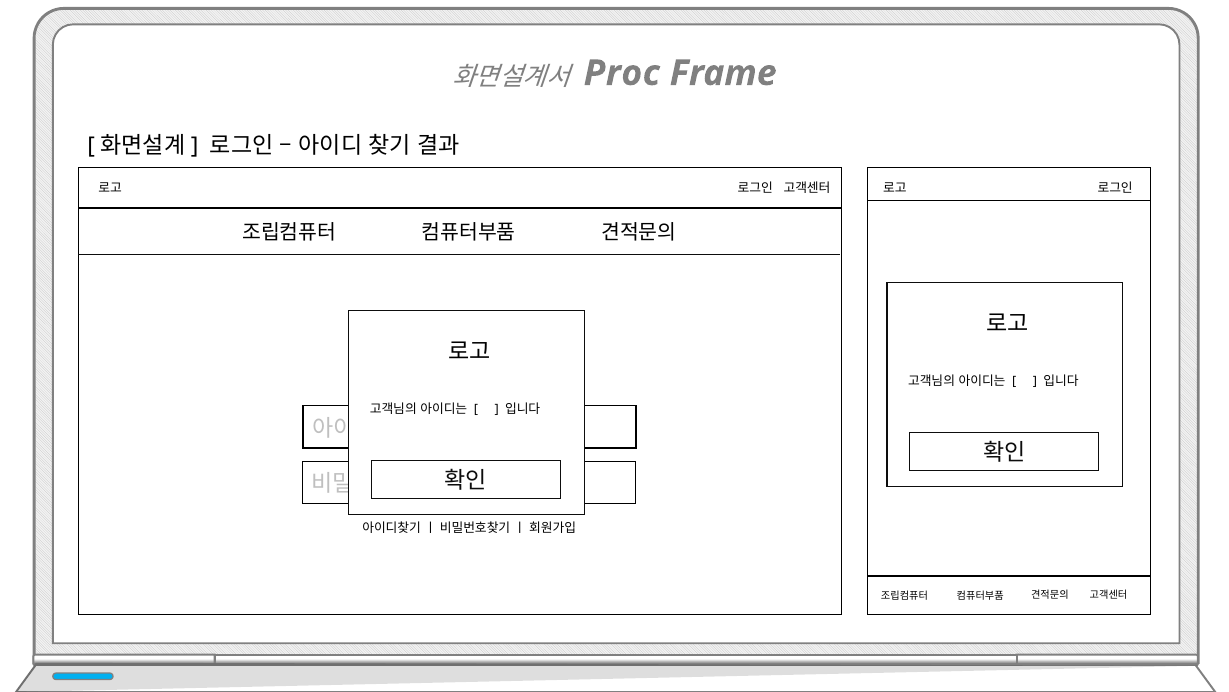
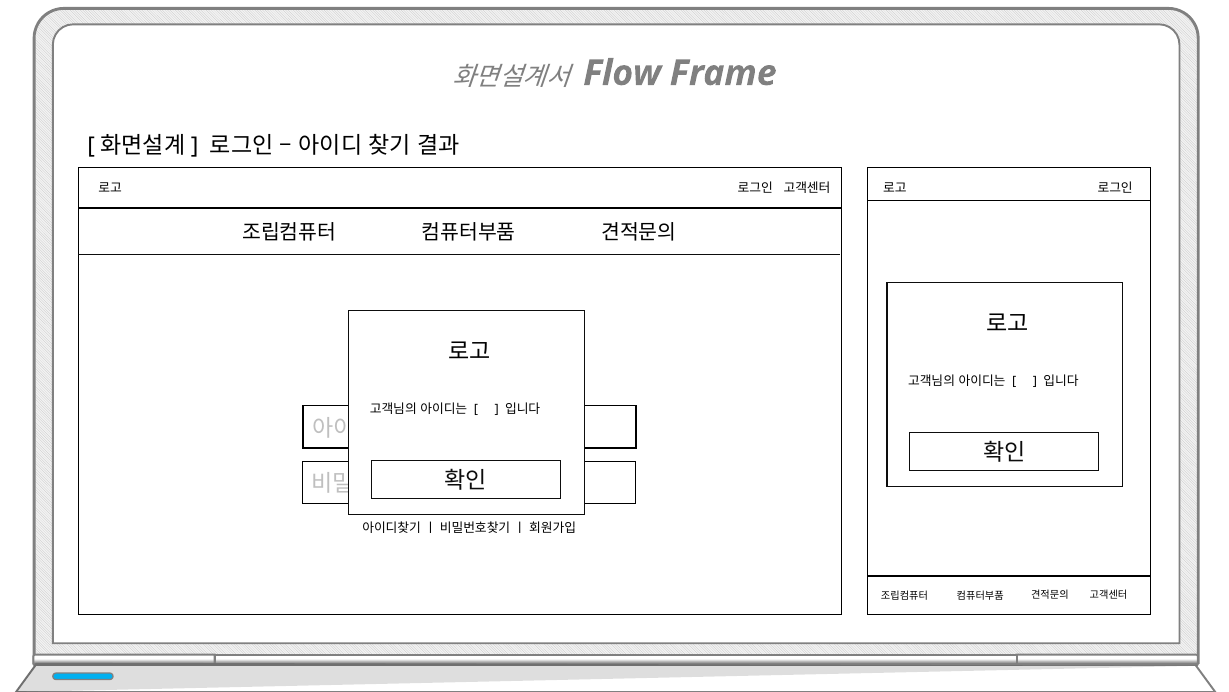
Proc: Proc -> Flow
